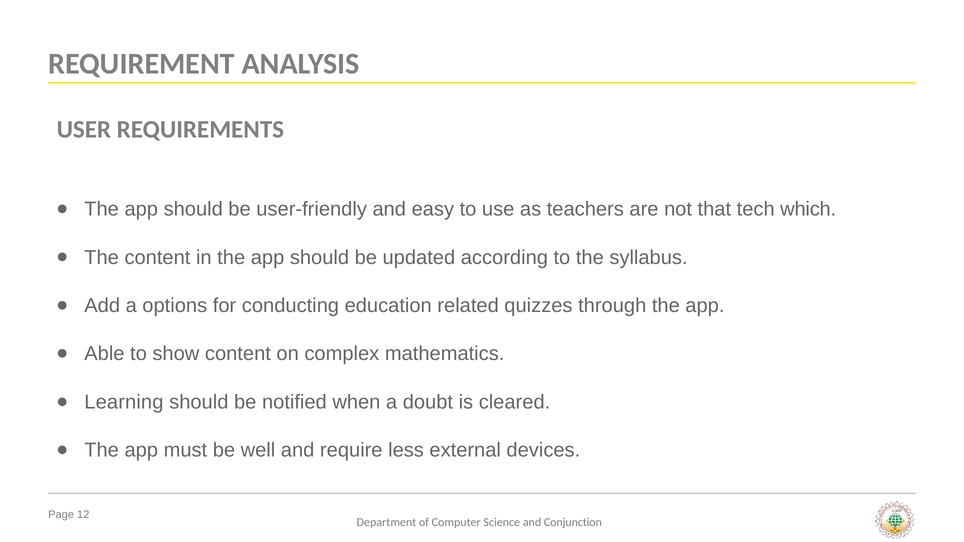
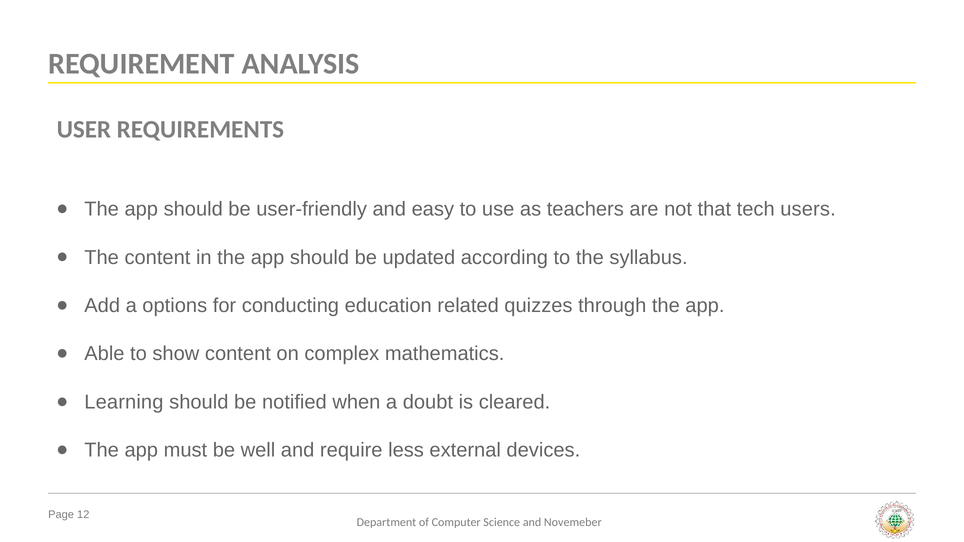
which: which -> users
Conjunction: Conjunction -> Novemeber
